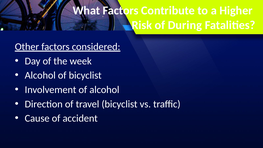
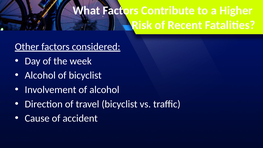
During: During -> Recent
